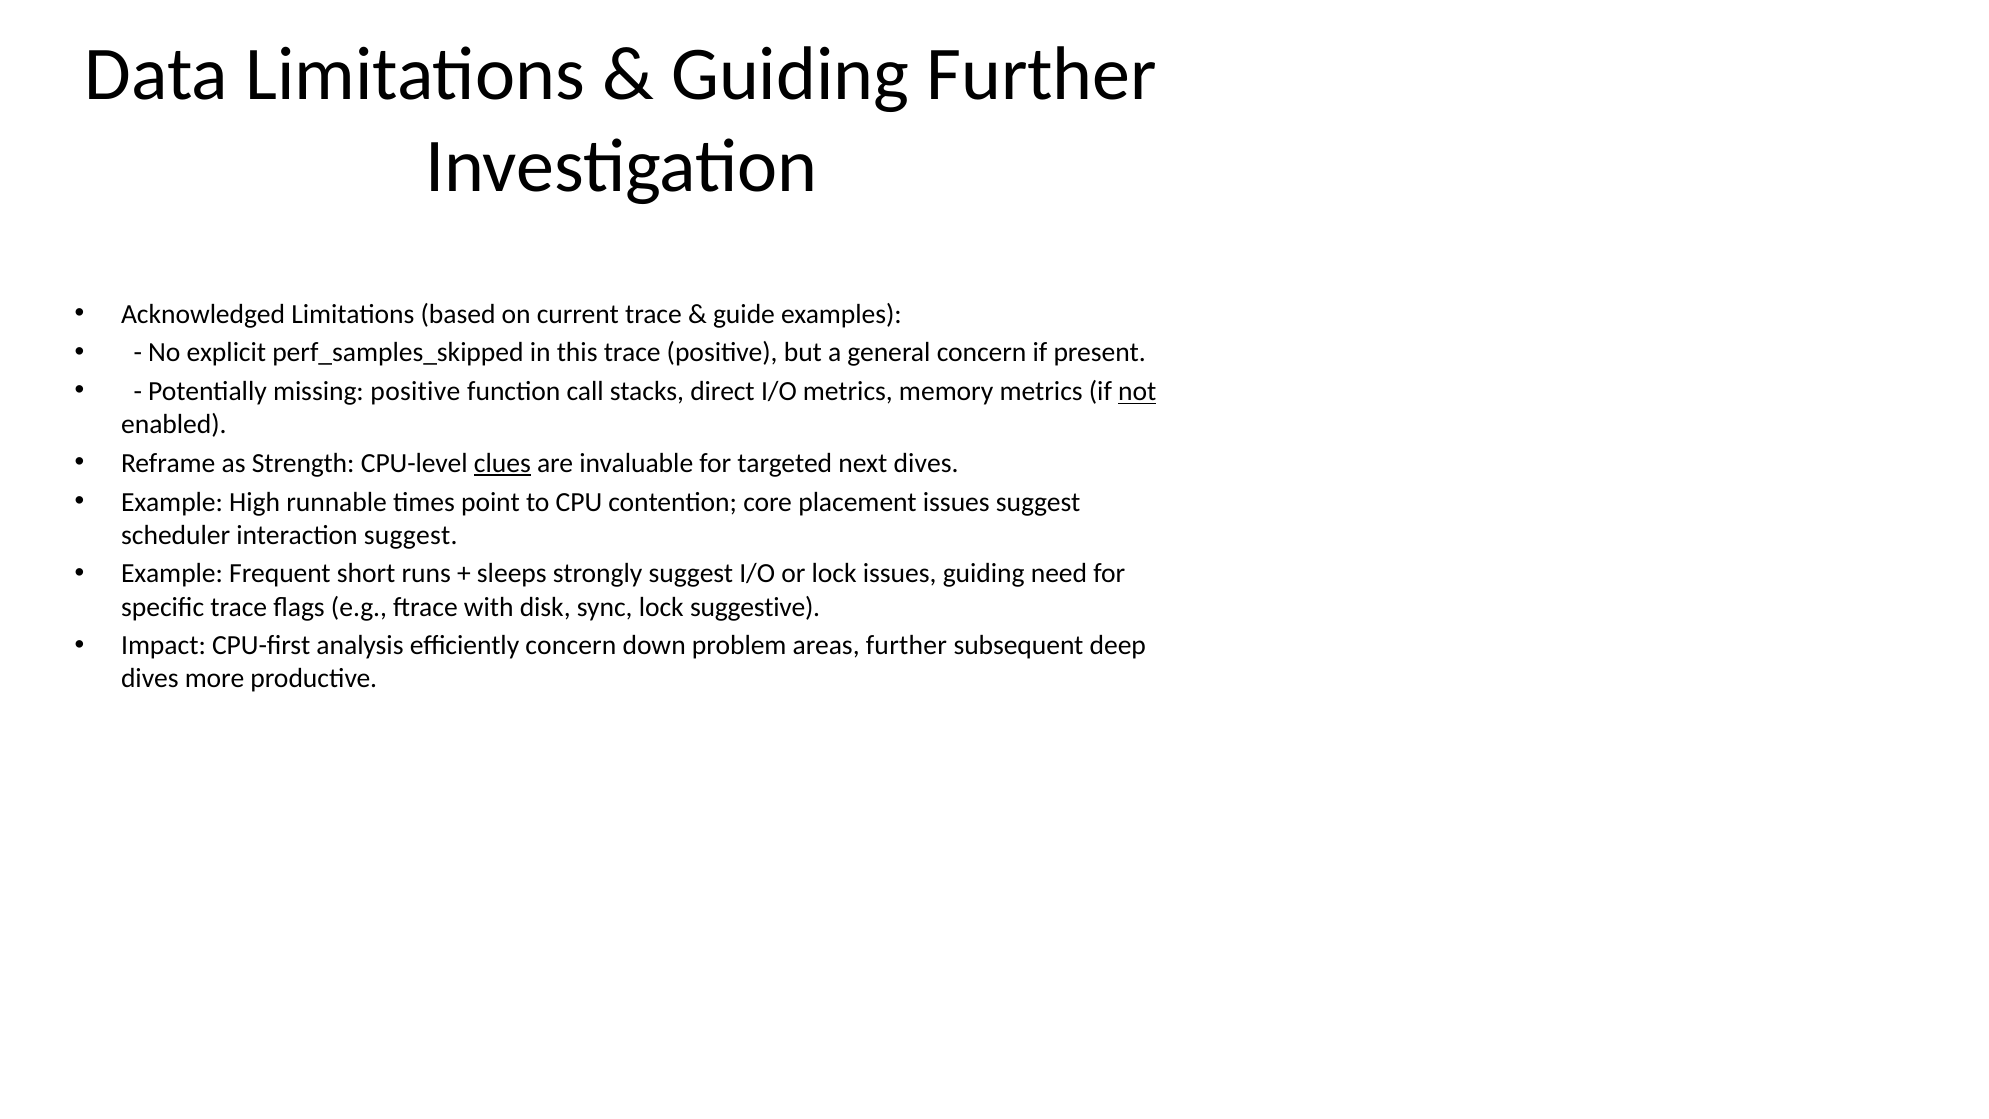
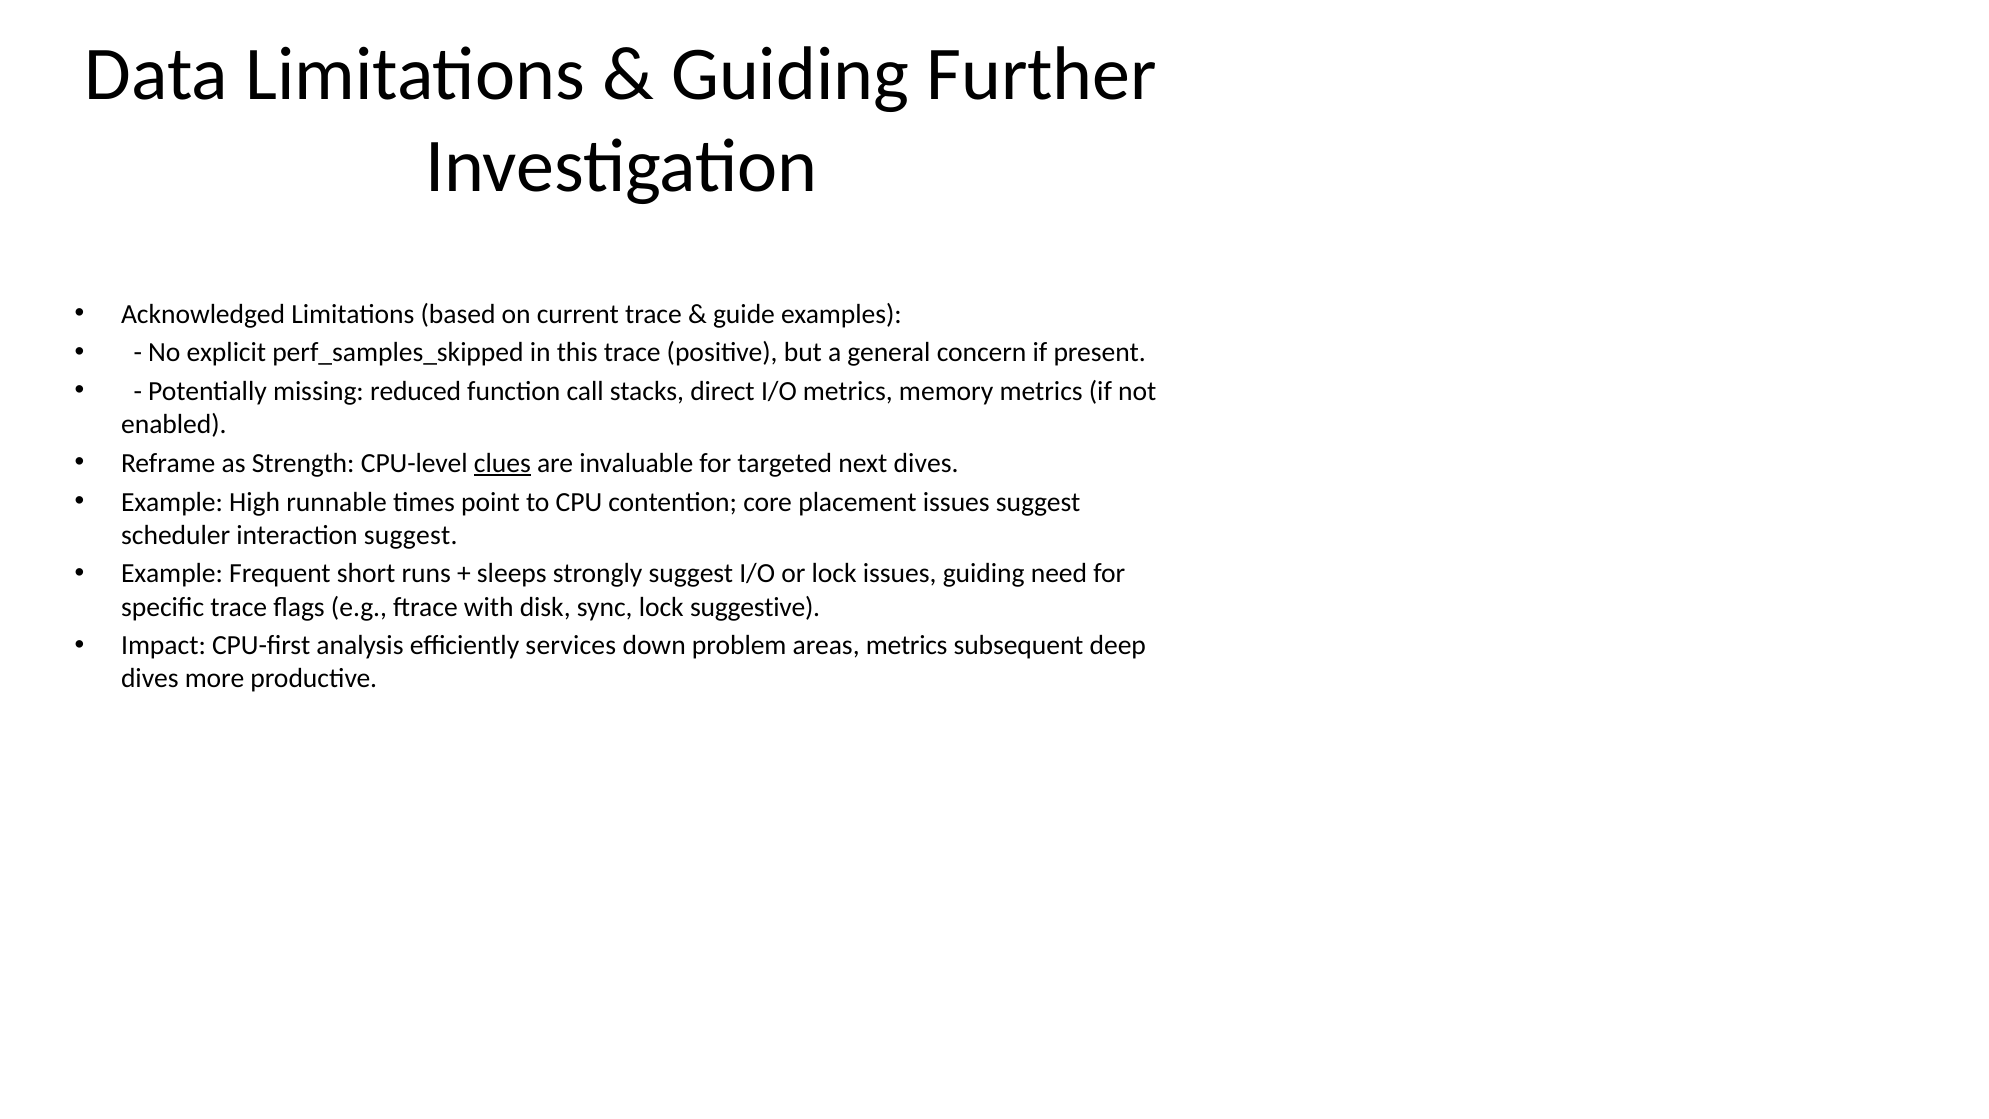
missing positive: positive -> reduced
not underline: present -> none
efficiently concern: concern -> services
areas further: further -> metrics
